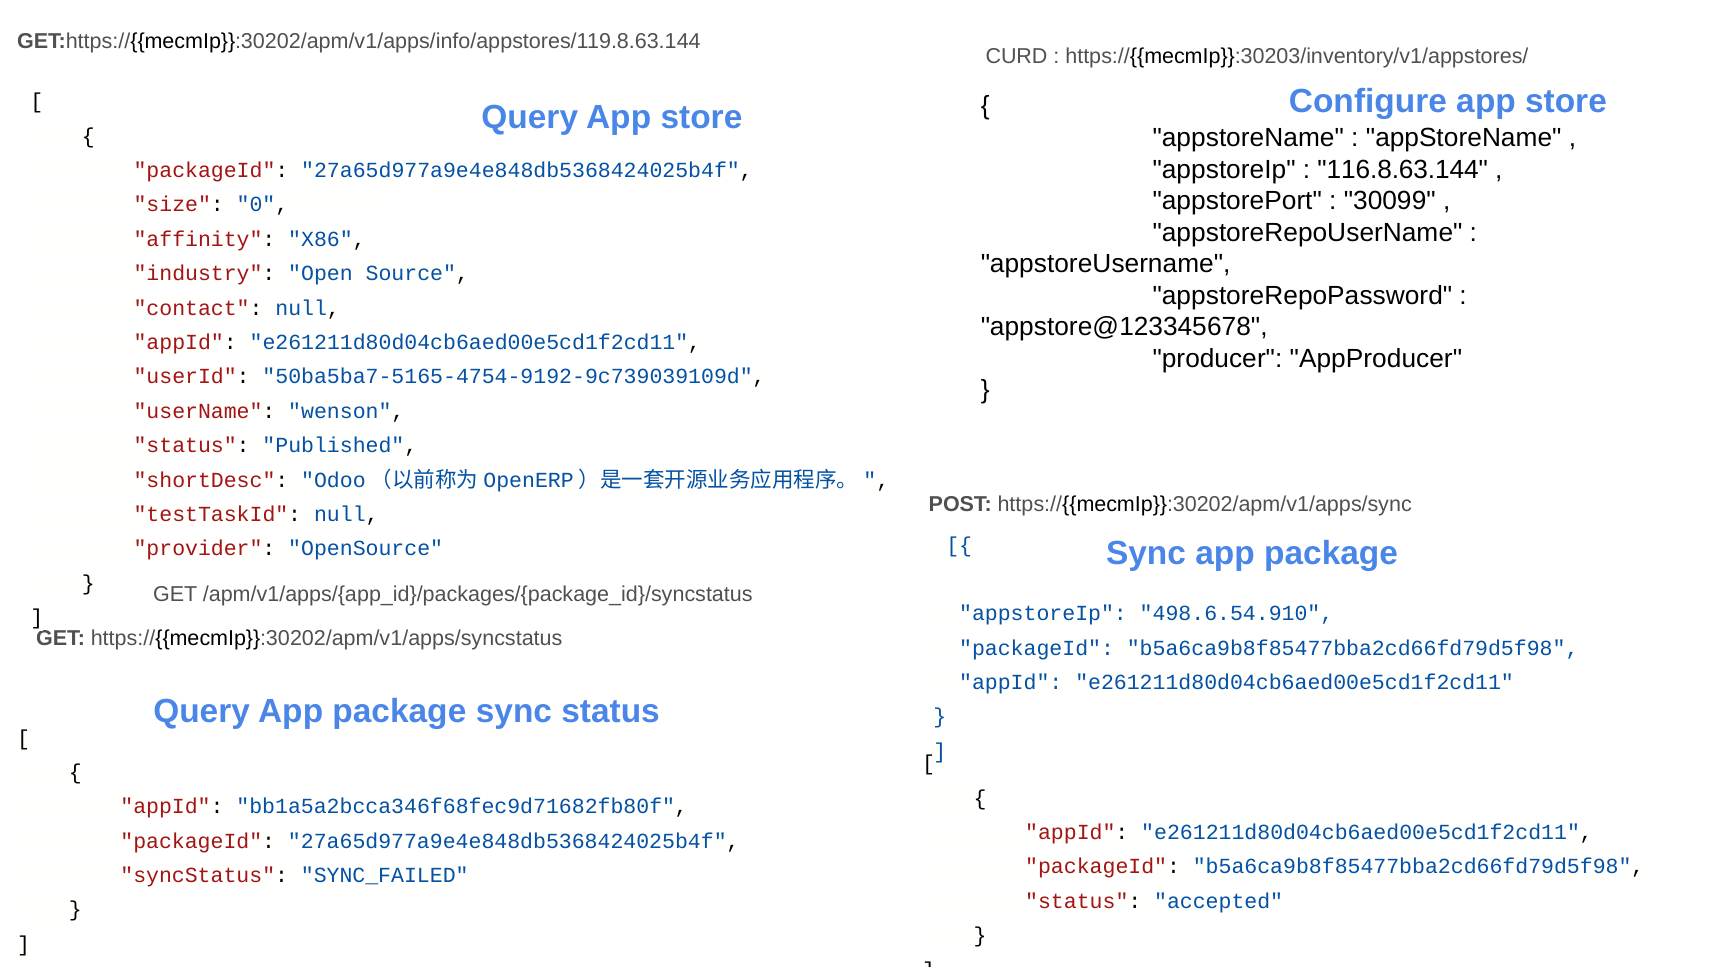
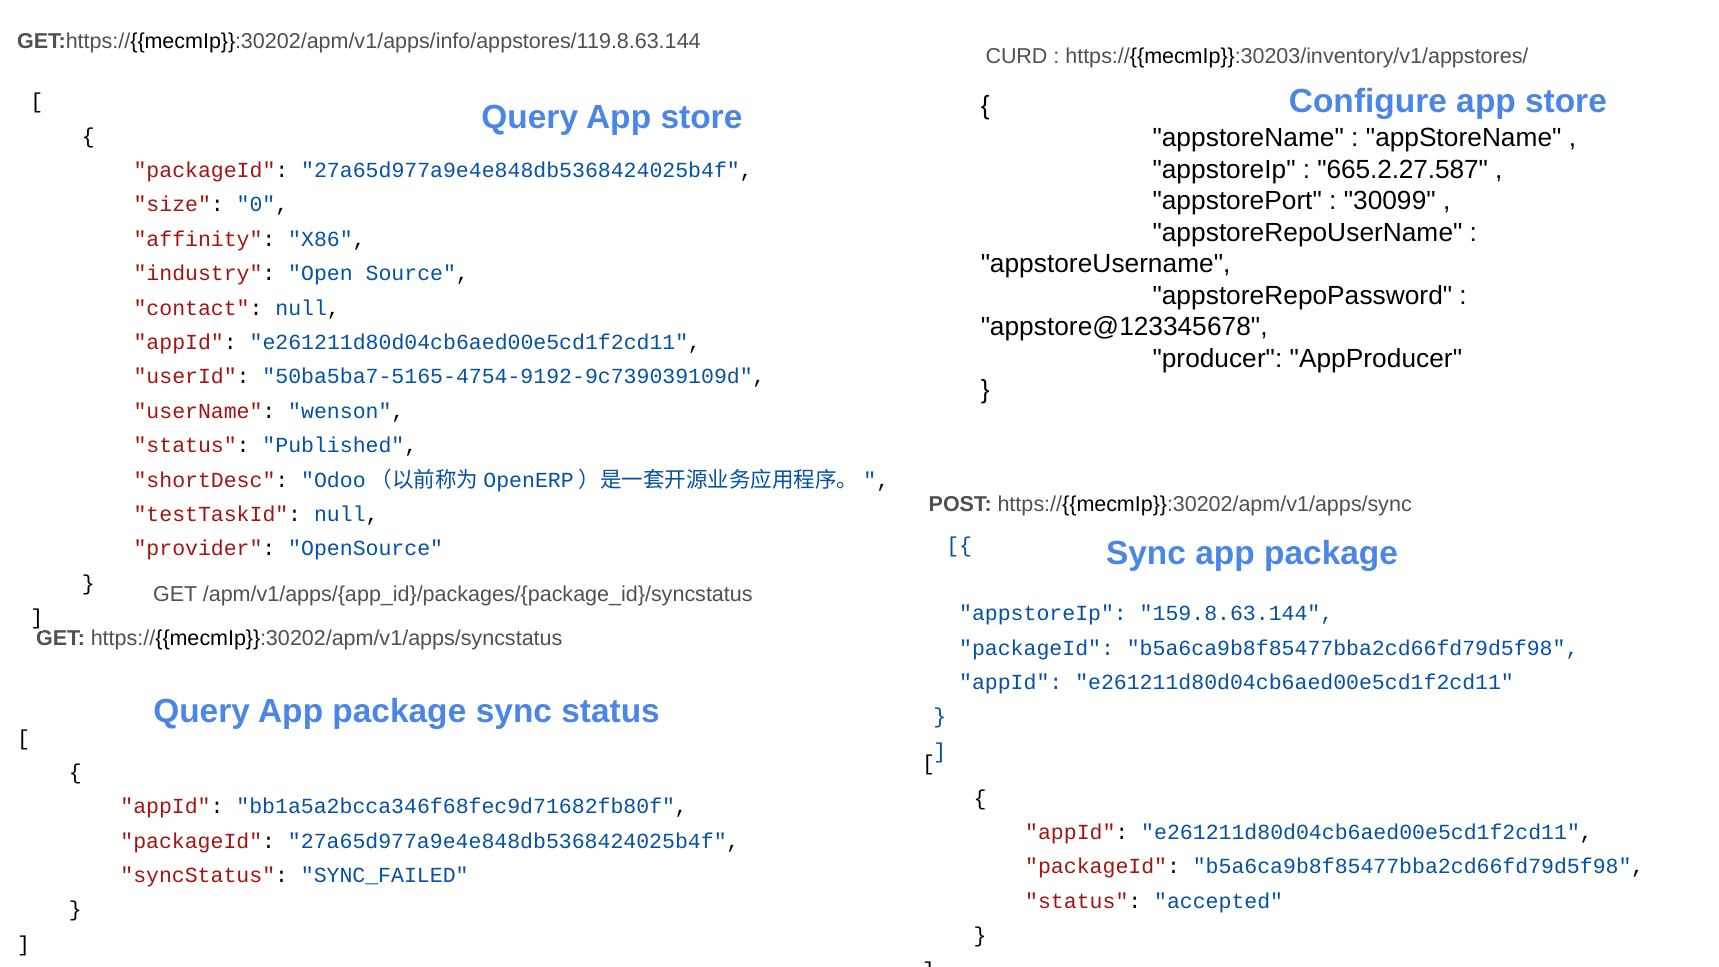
116.8.63.144: 116.8.63.144 -> 665.2.27.587
498.6.54.910: 498.6.54.910 -> 159.8.63.144
